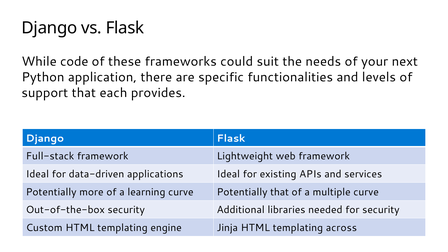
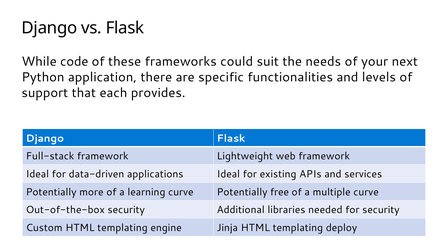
Potentially that: that -> free
across: across -> deploy
